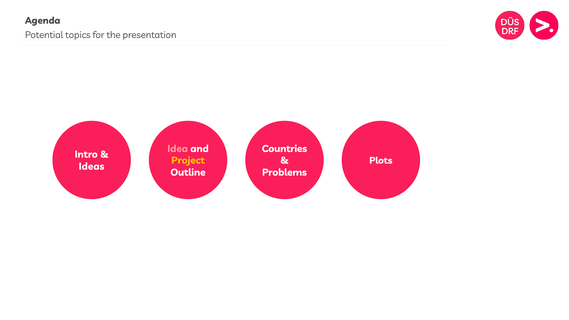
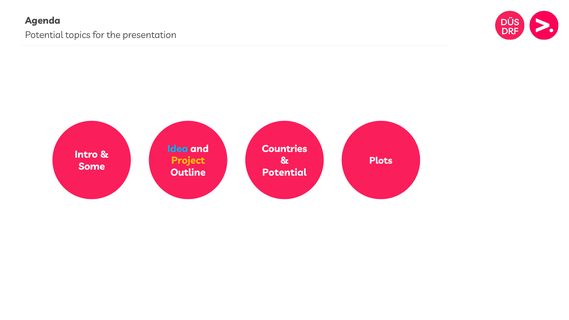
Idea colour: pink -> light blue
Ideas: Ideas -> Some
Problems at (284, 173): Problems -> Potential
